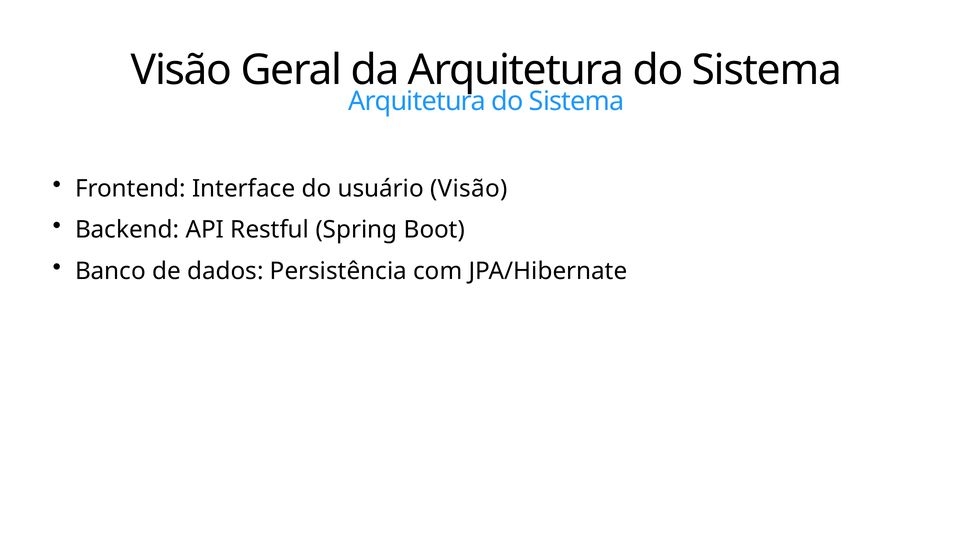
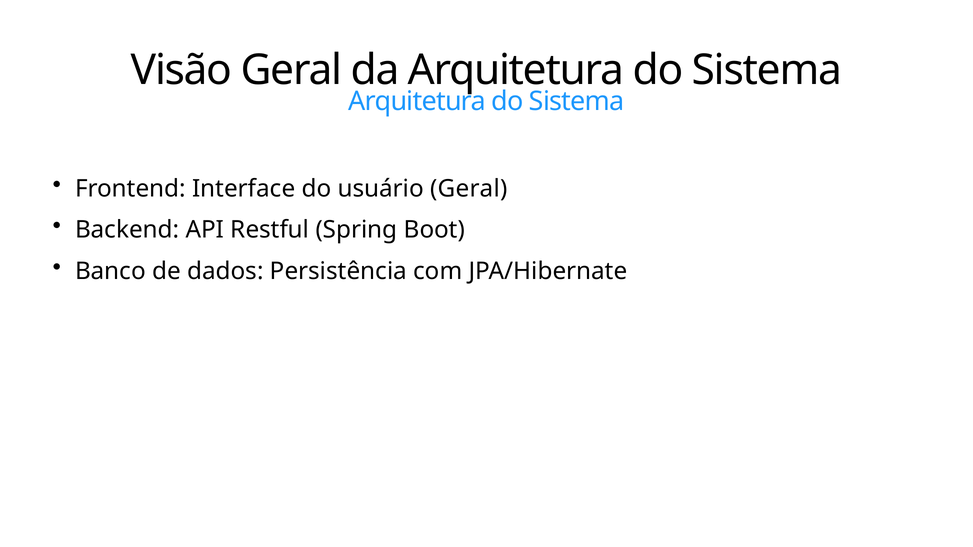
usuário Visão: Visão -> Geral
